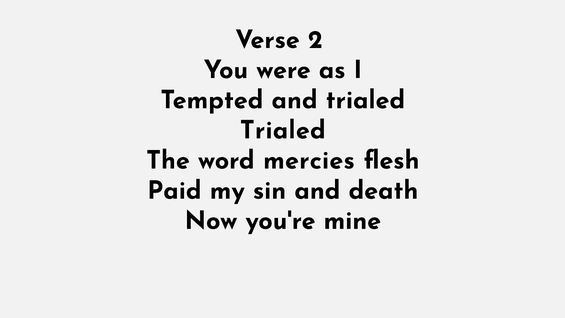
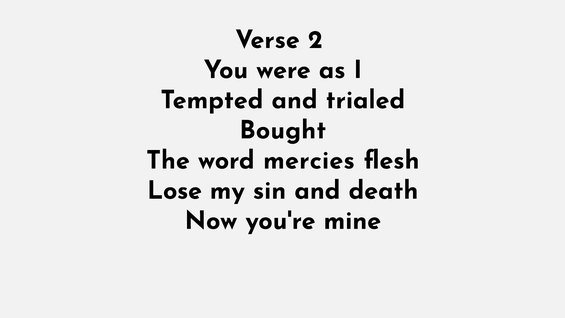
Trialed at (283, 130): Trialed -> Bought
Paid: Paid -> Lose
